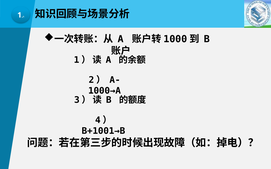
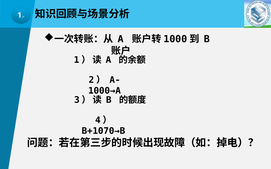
B+1001→B: B+1001→B -> B+1070→B
